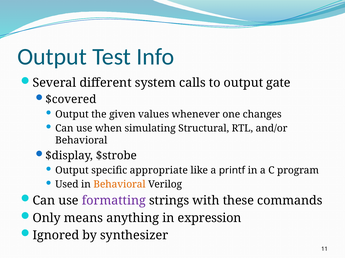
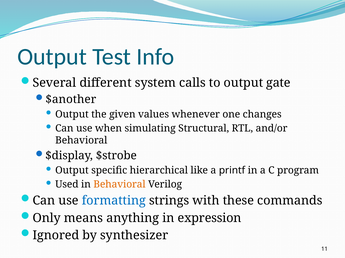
$covered: $covered -> $another
appropriate: appropriate -> hierarchical
formatting colour: purple -> blue
